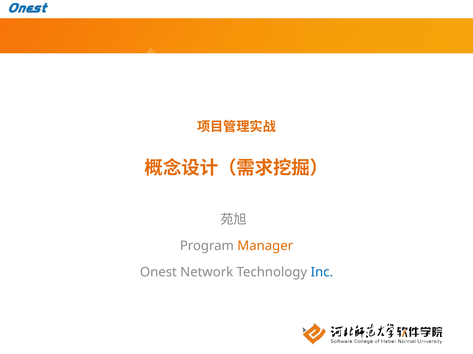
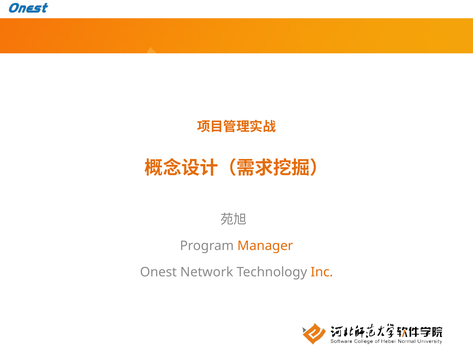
Inc colour: blue -> orange
